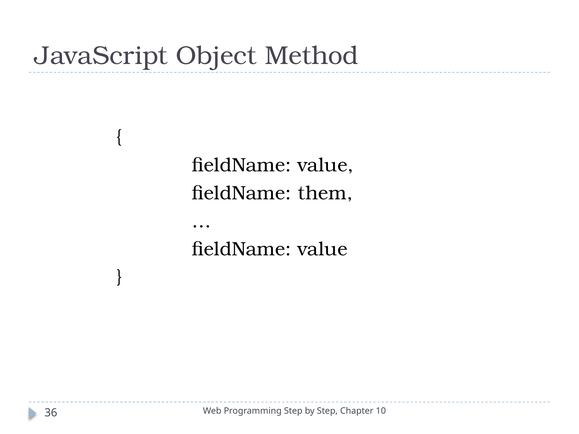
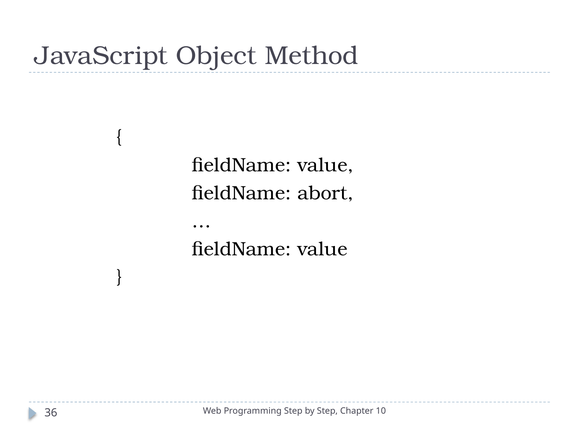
them: them -> abort
